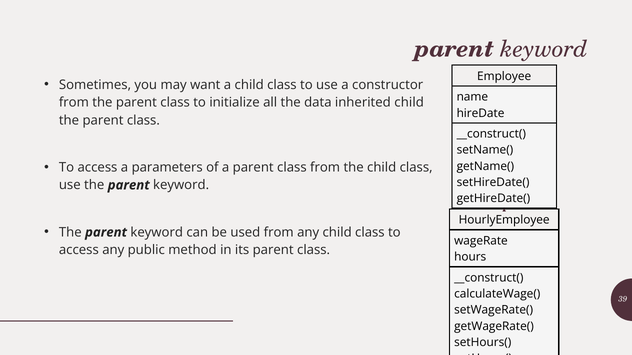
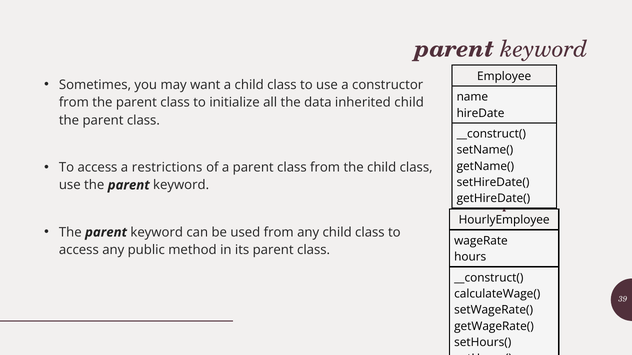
parameters: parameters -> restrictions
